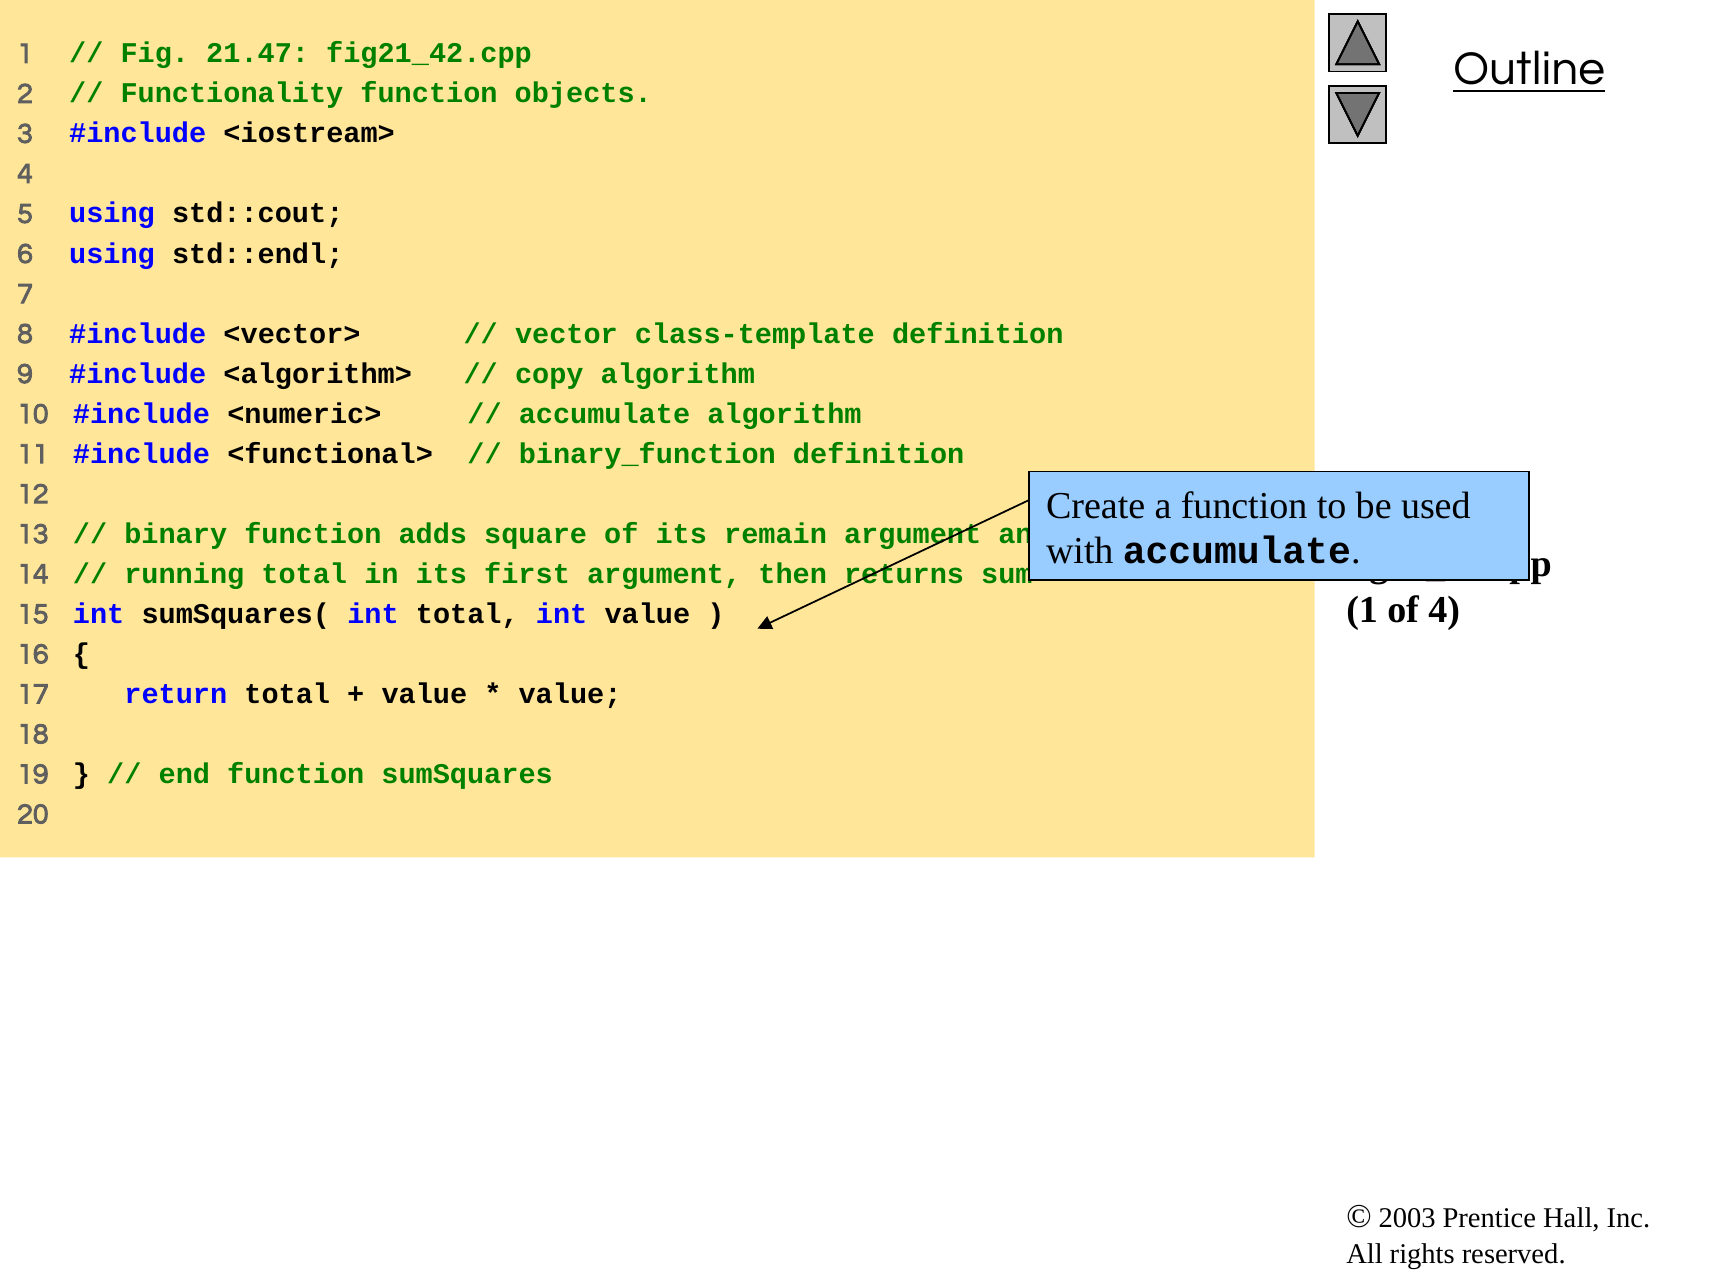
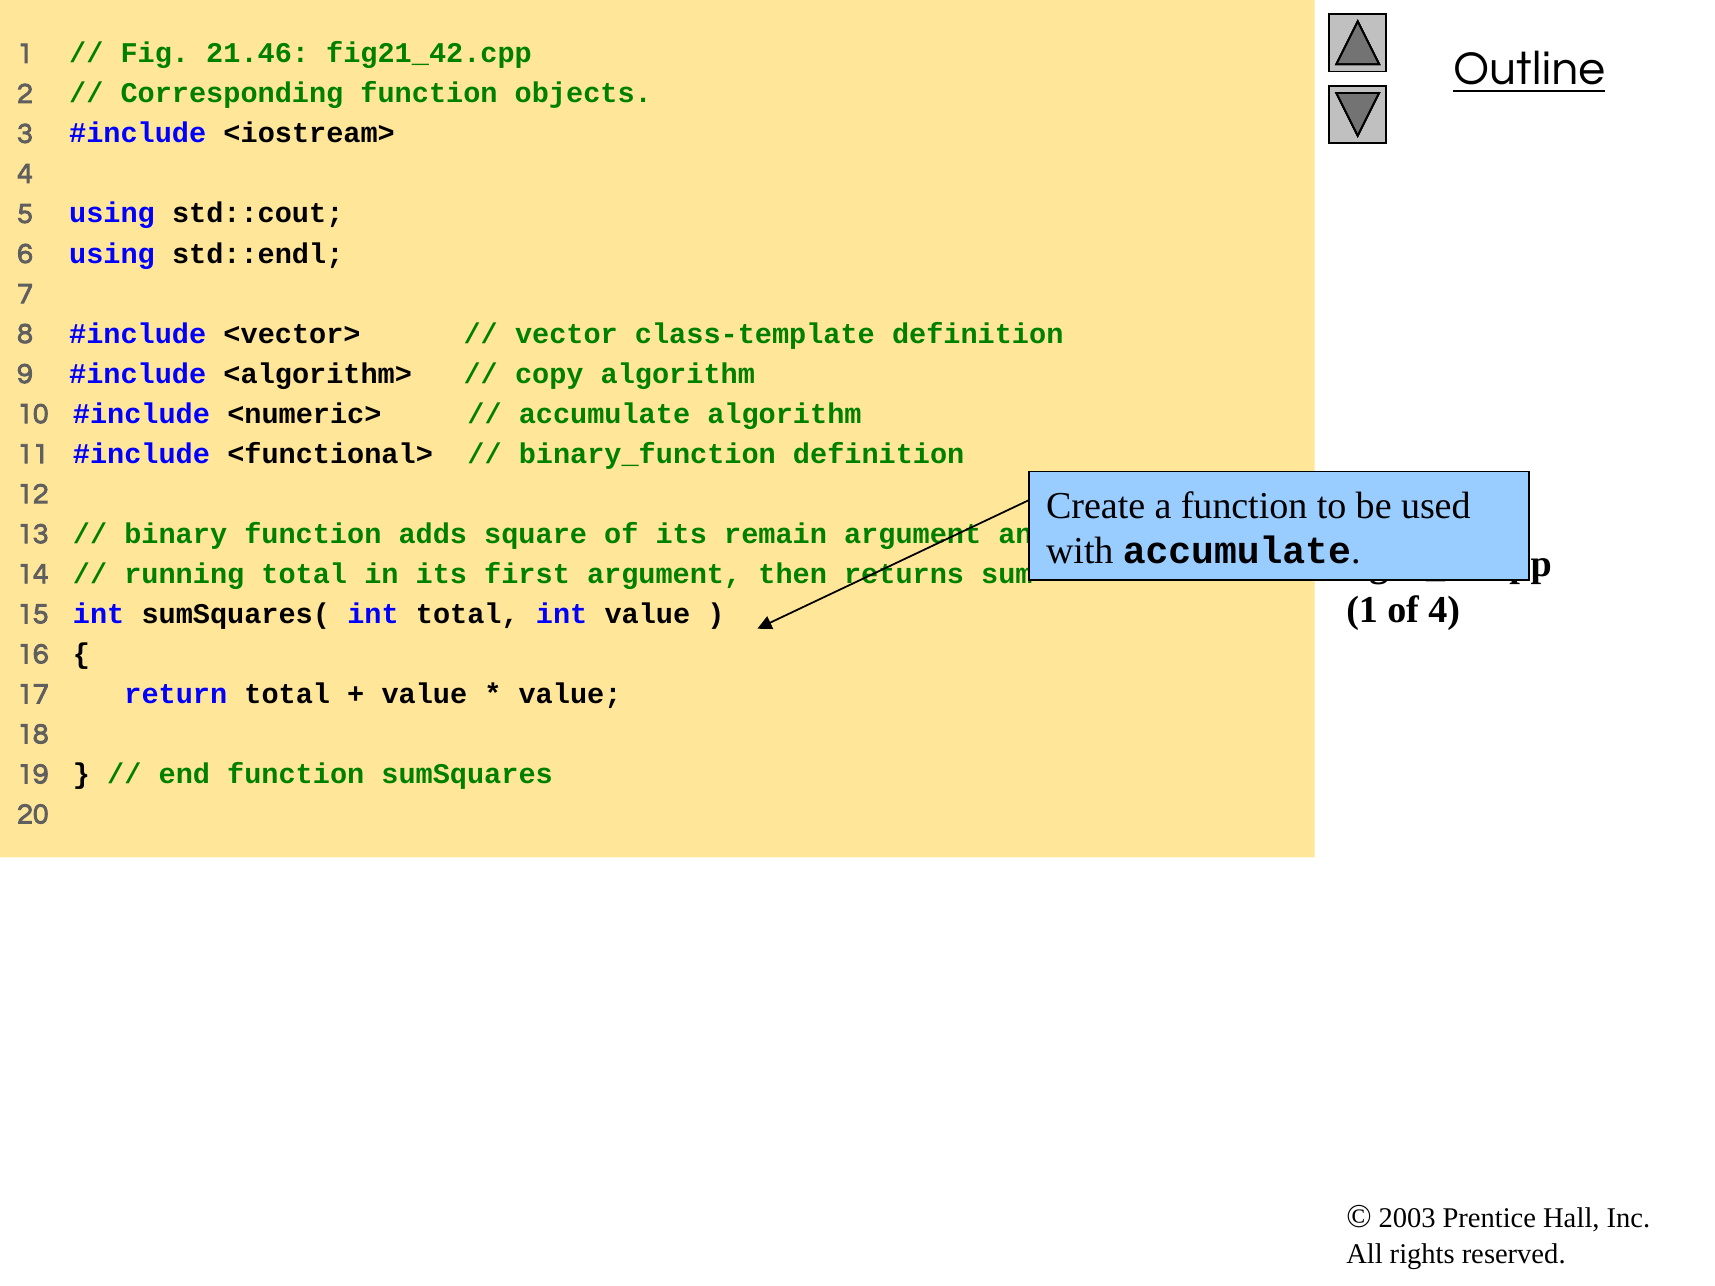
21.47: 21.47 -> 21.46
Functionality: Functionality -> Corresponding
